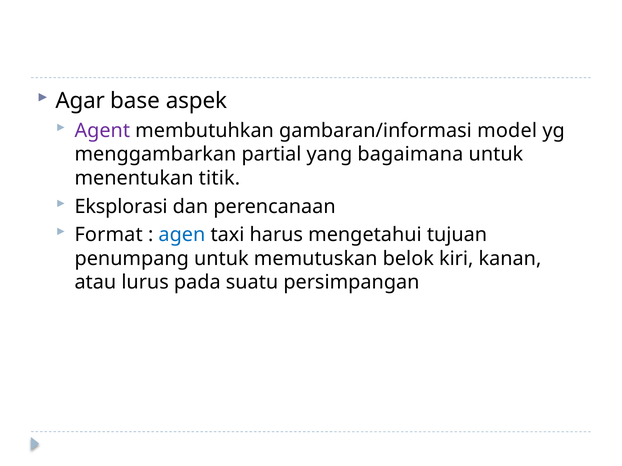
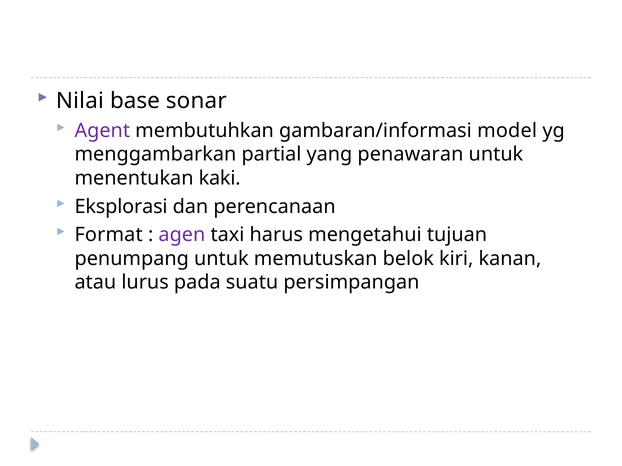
Agar: Agar -> Nilai
aspek: aspek -> sonar
bagaimana: bagaimana -> penawaran
titik: titik -> kaki
agen colour: blue -> purple
